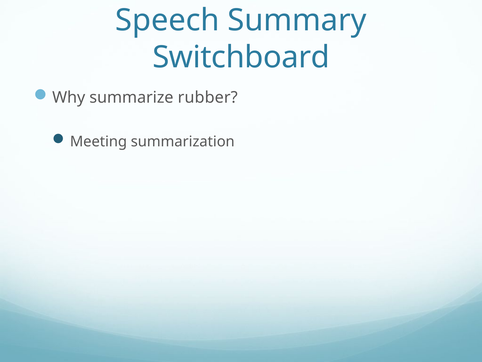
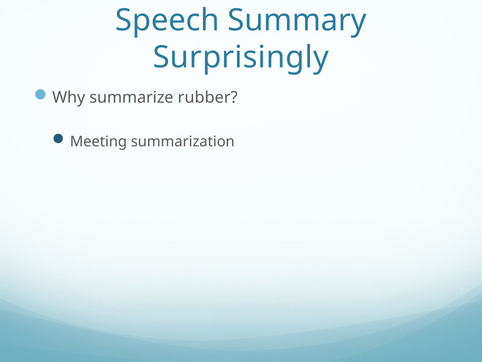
Switchboard: Switchboard -> Surprisingly
